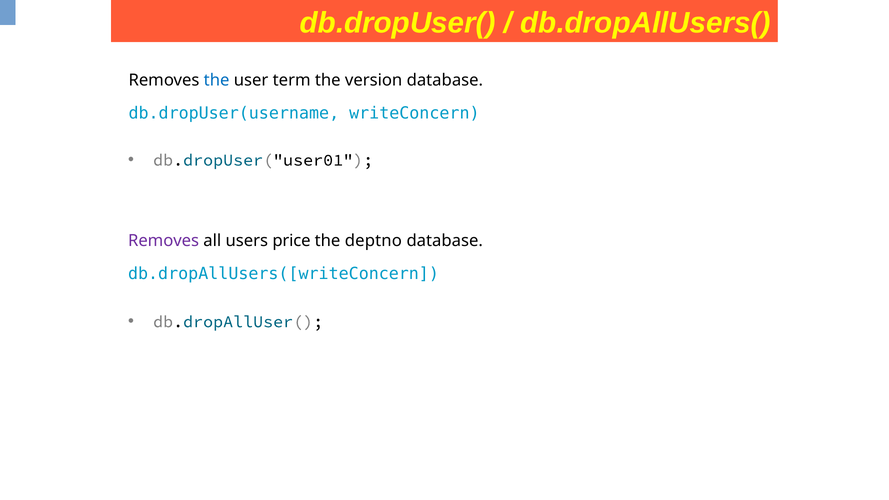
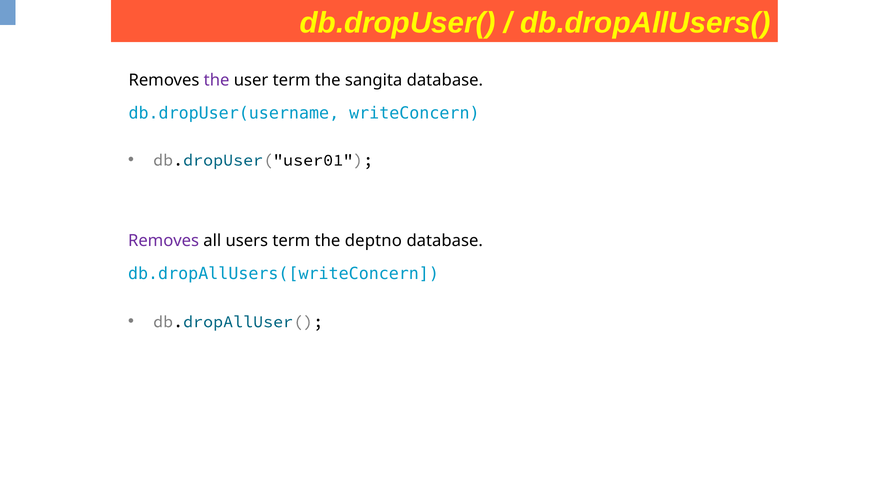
the at (217, 80) colour: blue -> purple
version: version -> sangita
users price: price -> term
